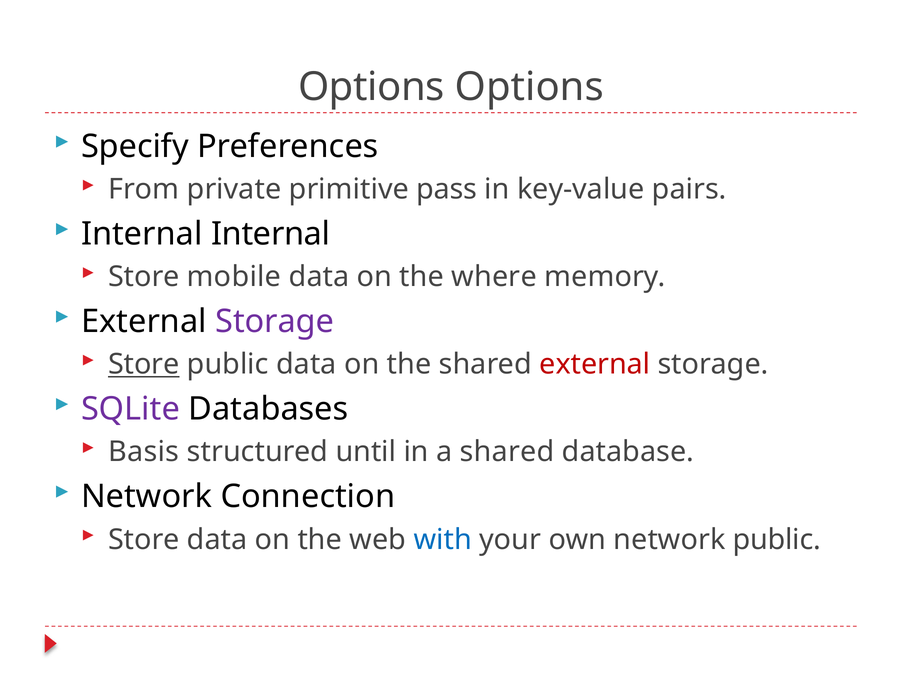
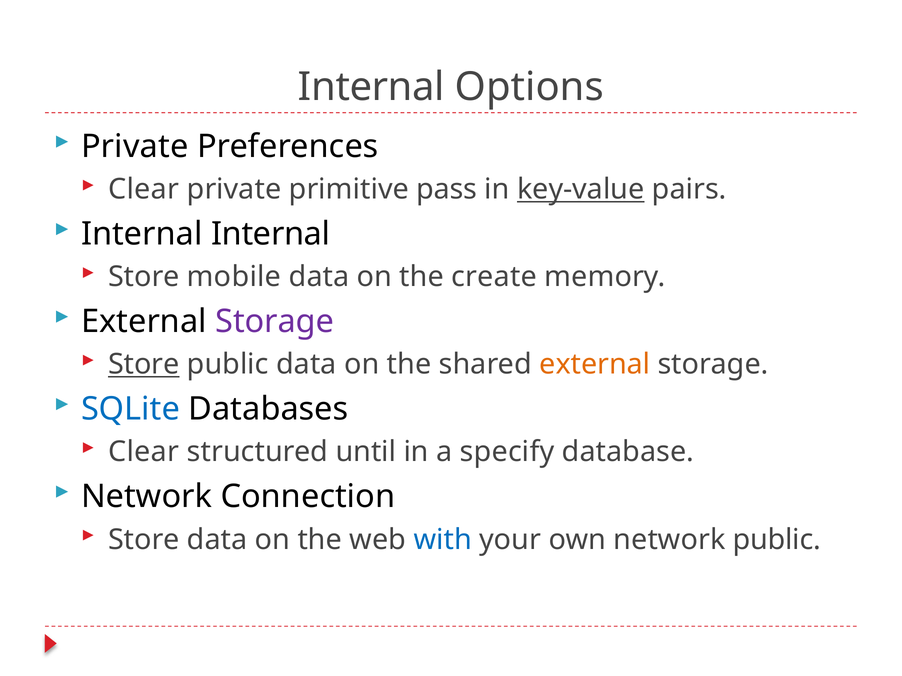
Options at (371, 87): Options -> Internal
Specify at (135, 147): Specify -> Private
From at (144, 190): From -> Clear
key-value underline: none -> present
where: where -> create
external at (595, 365) colour: red -> orange
SQLite colour: purple -> blue
Basis at (144, 452): Basis -> Clear
a shared: shared -> specify
